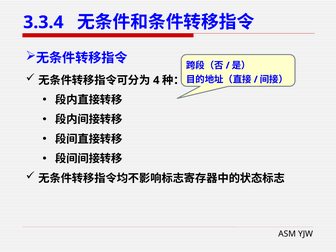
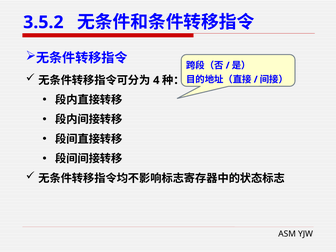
3.3.4: 3.3.4 -> 3.5.2
